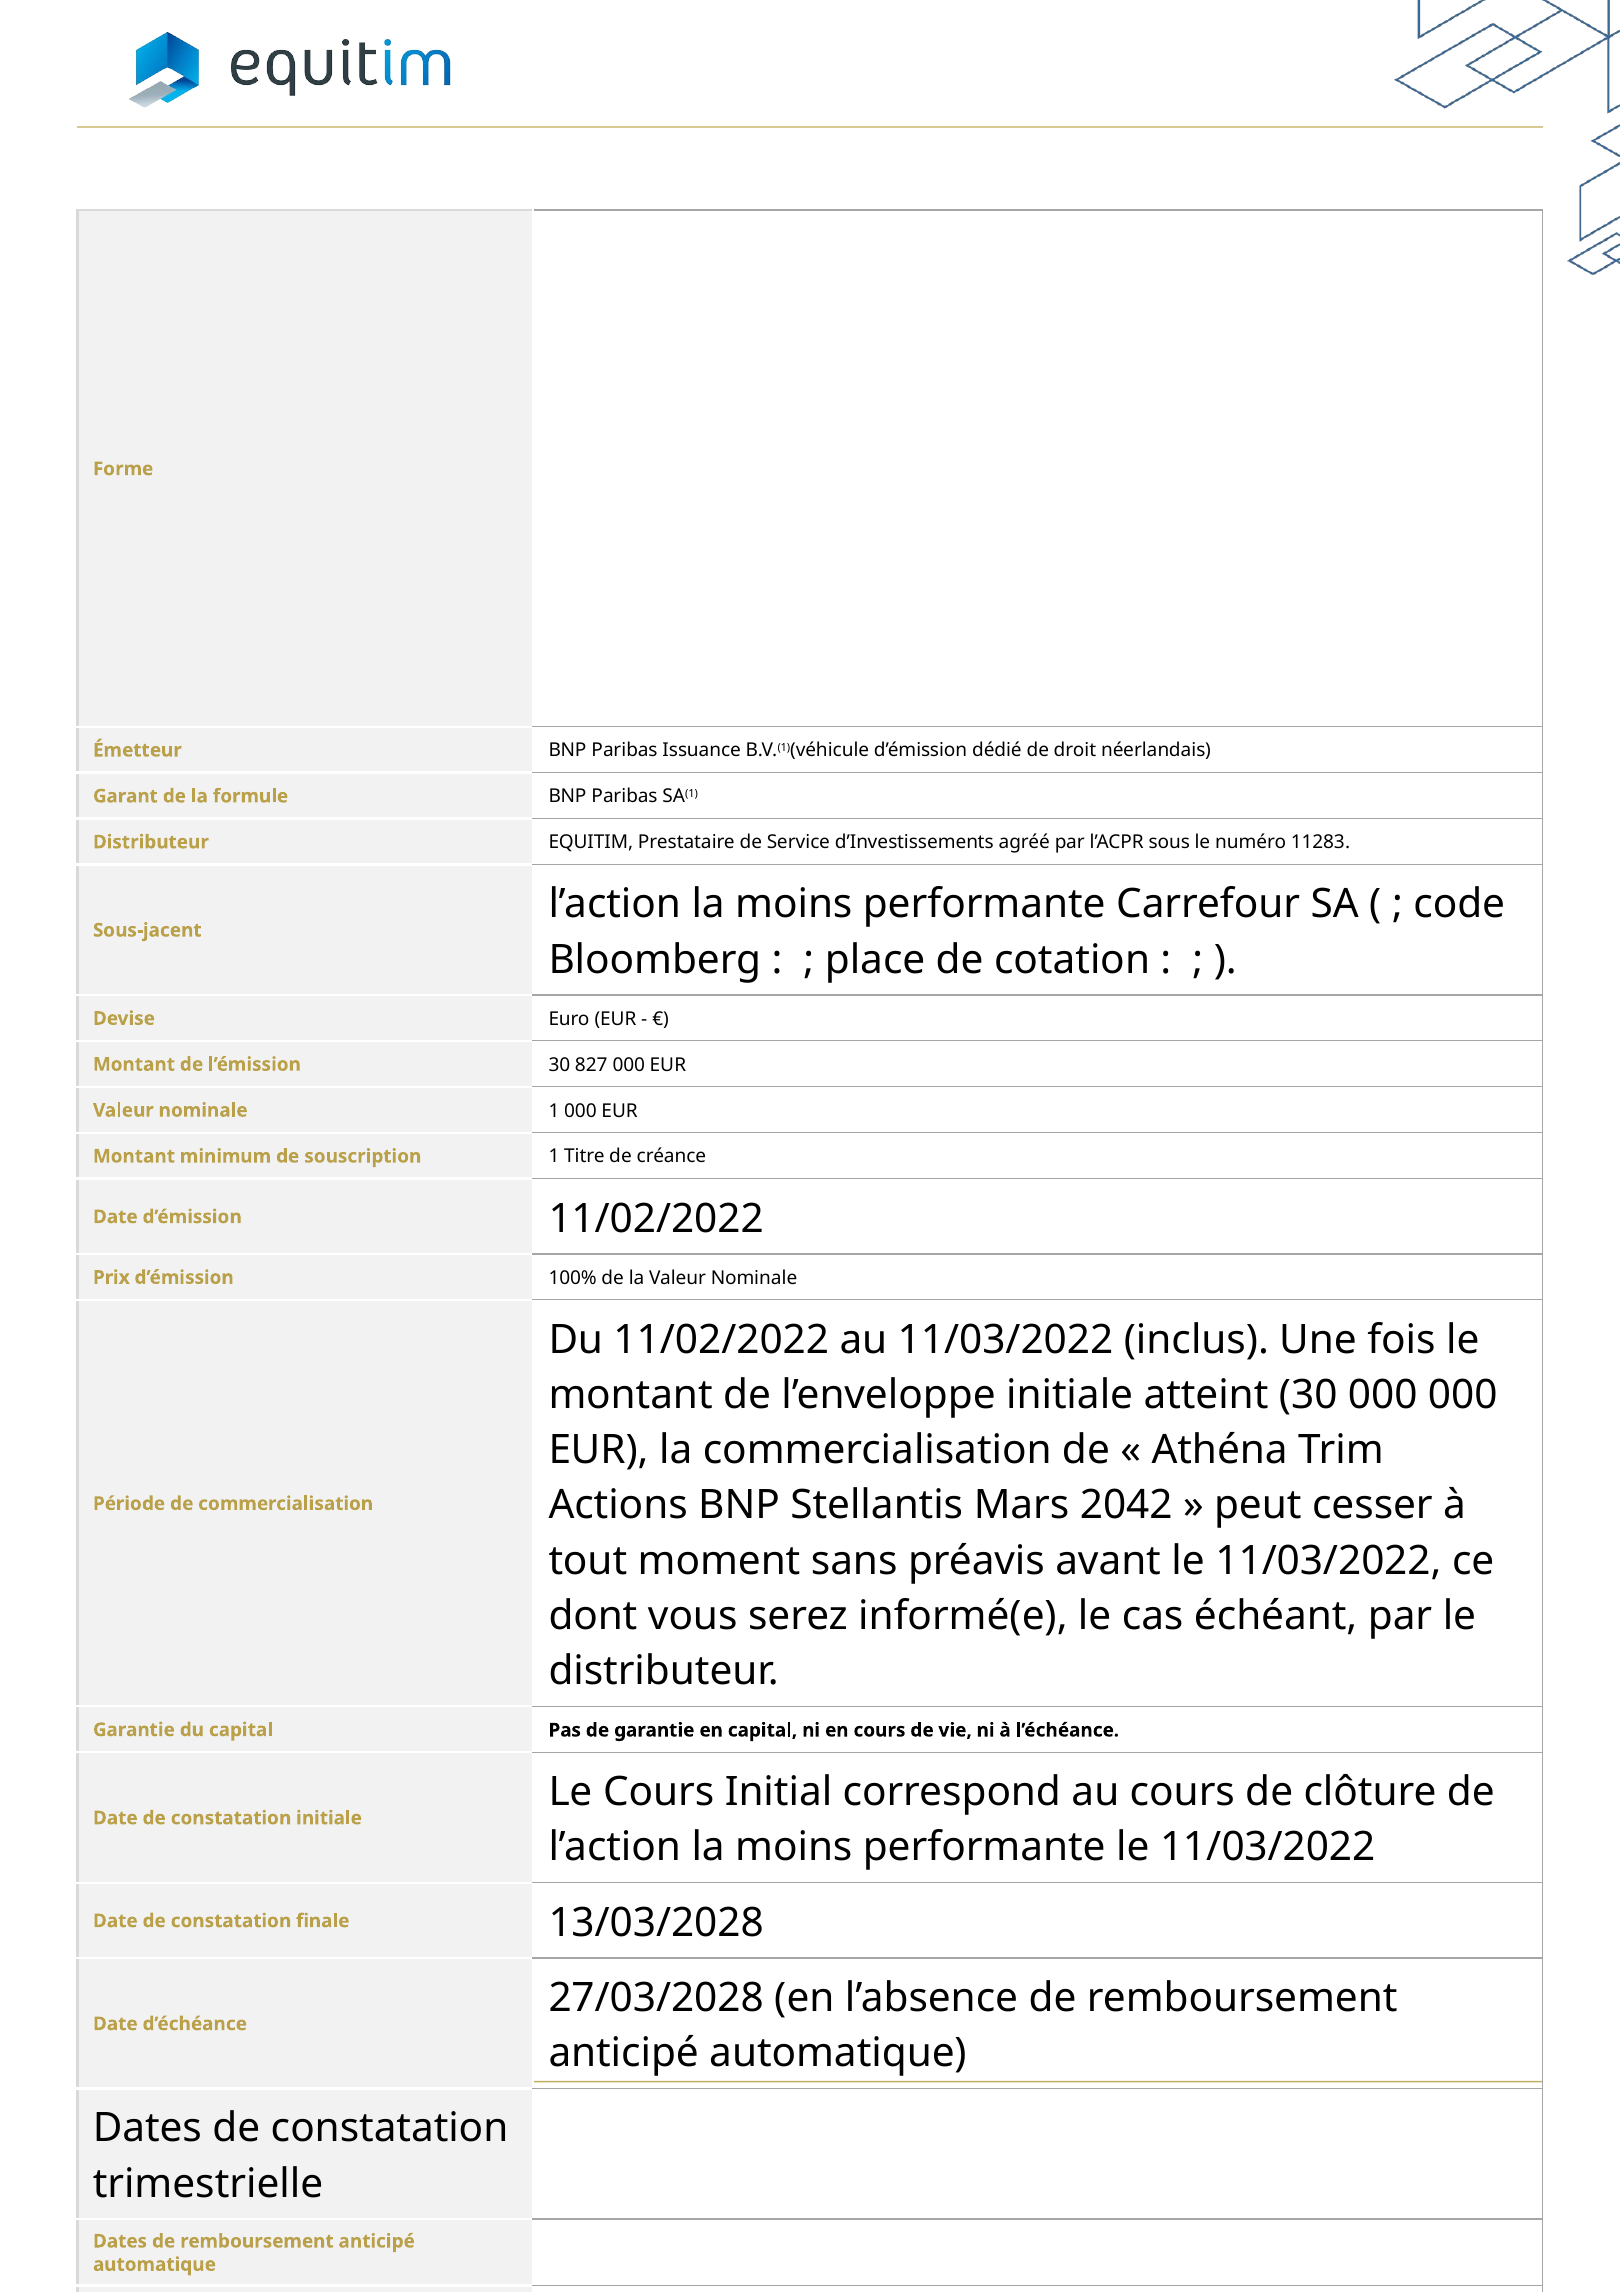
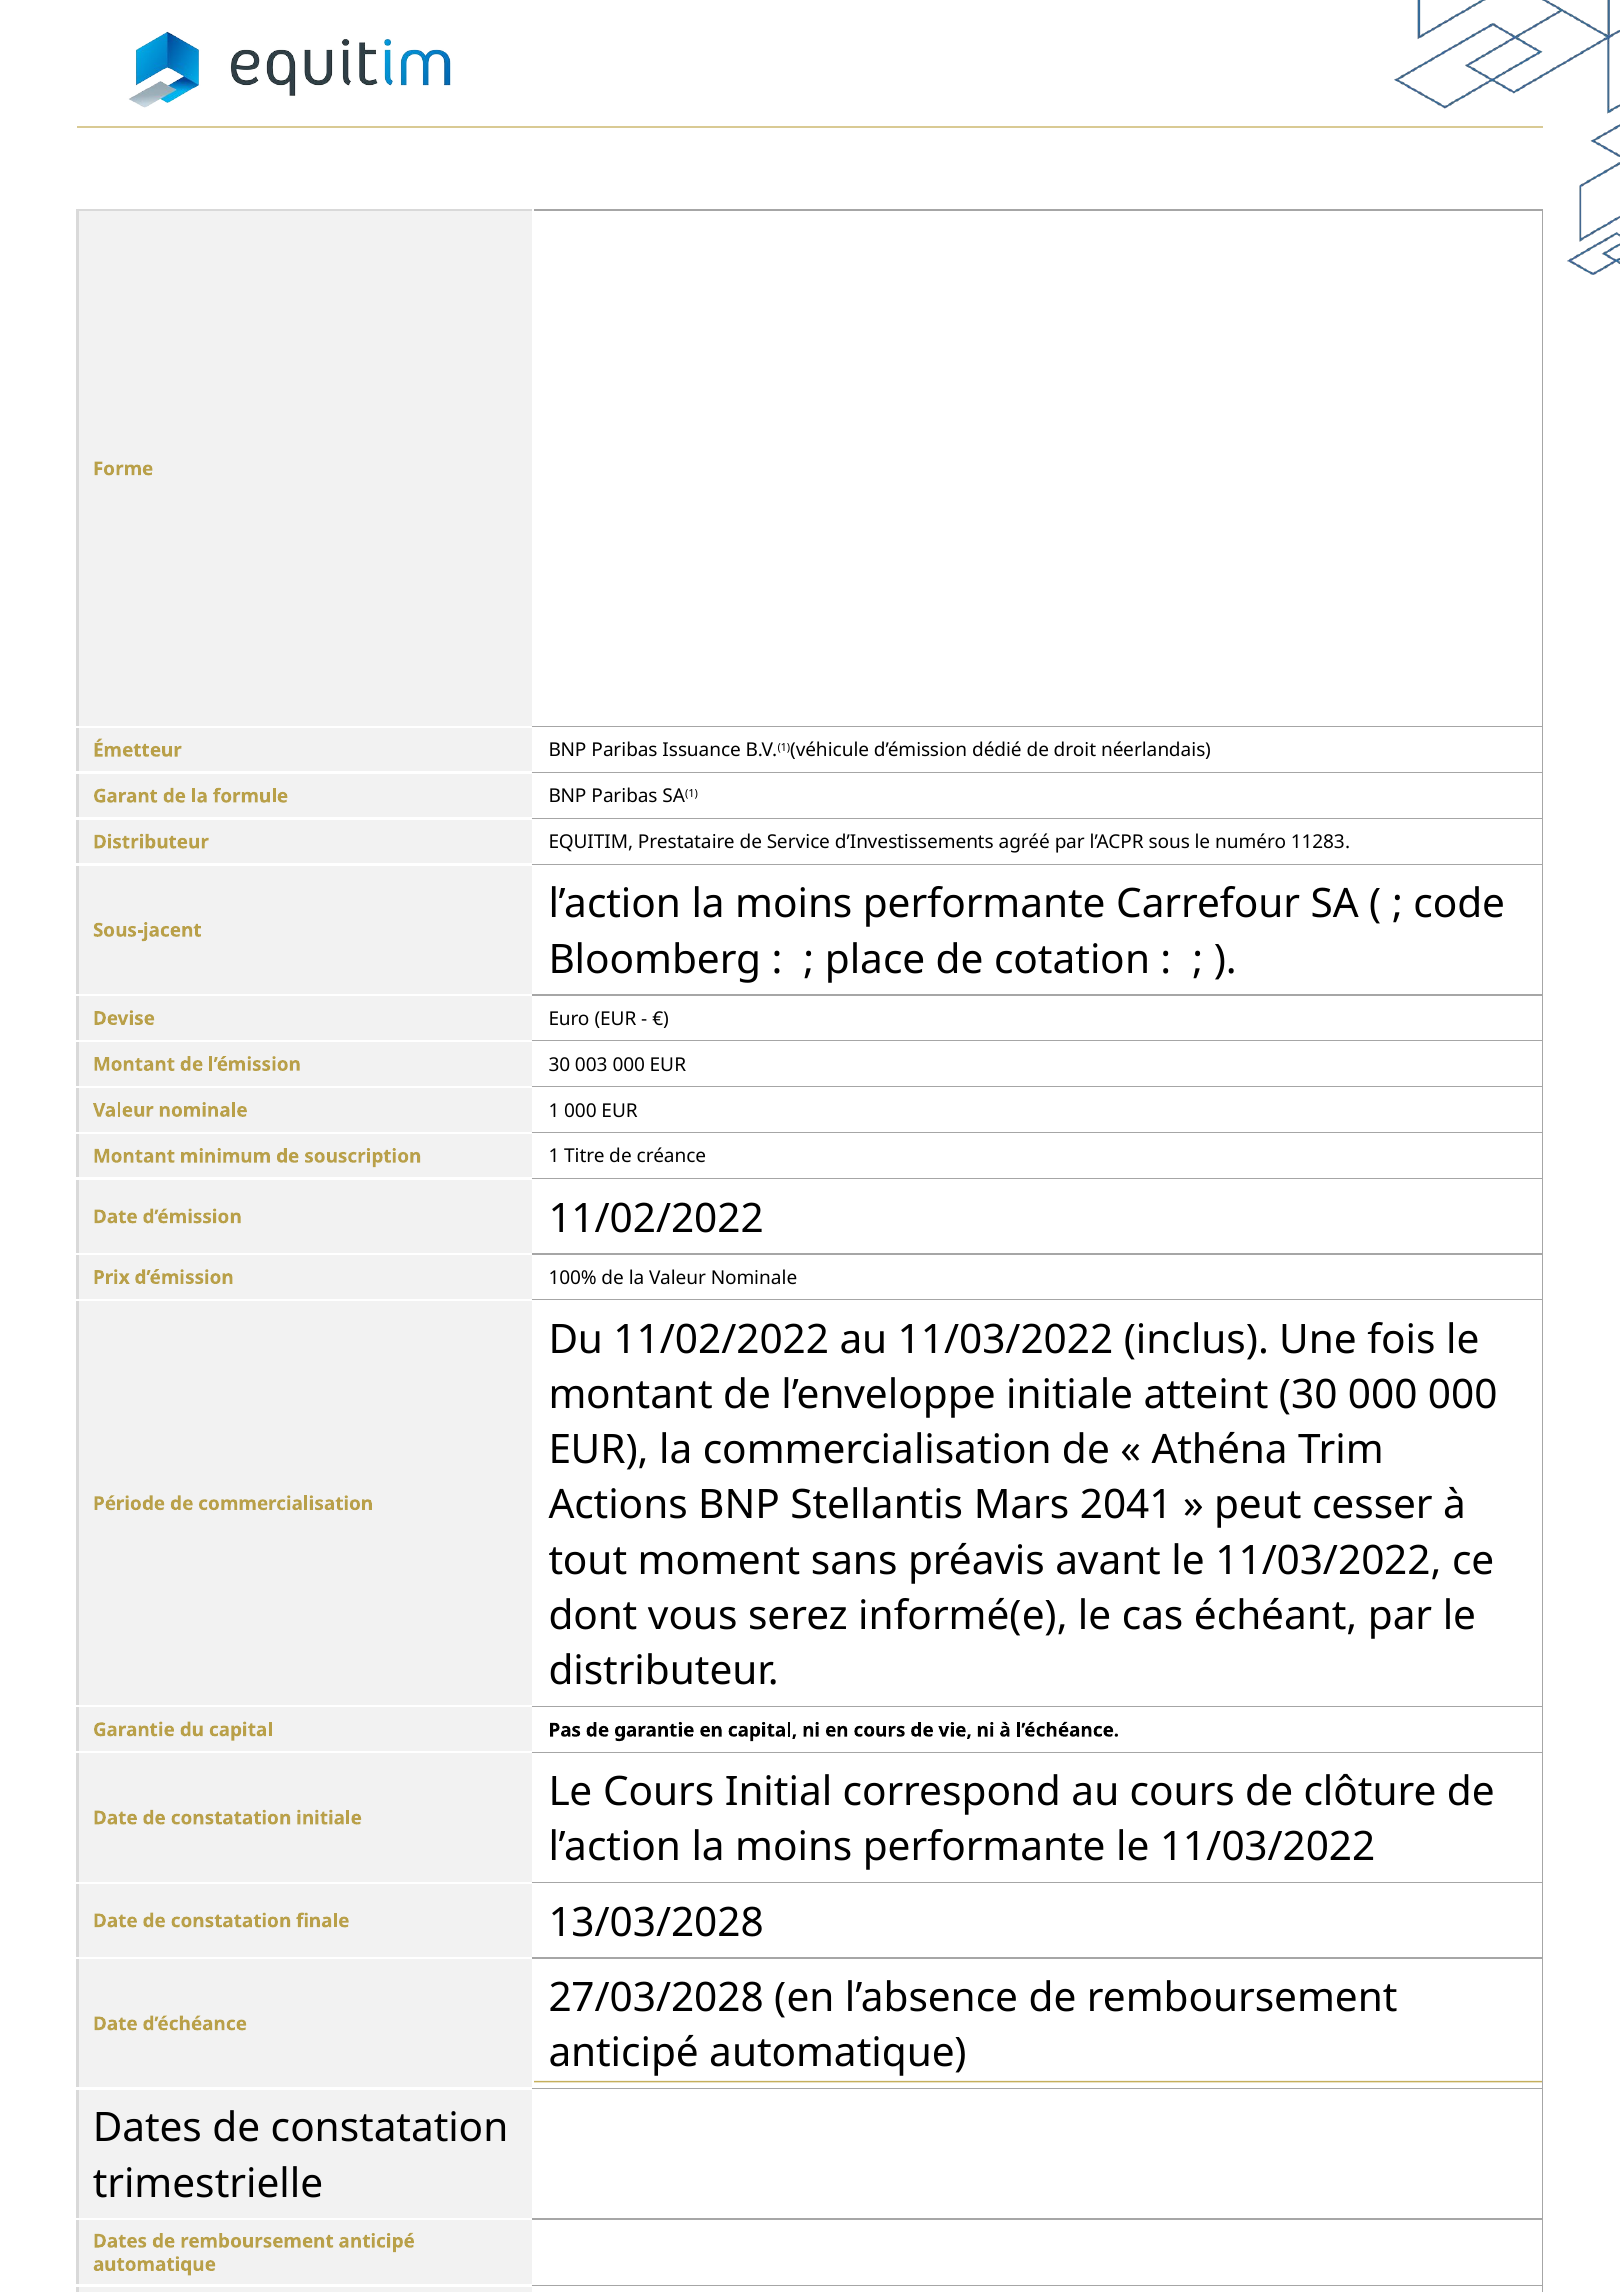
827: 827 -> 003
2042: 2042 -> 2041
